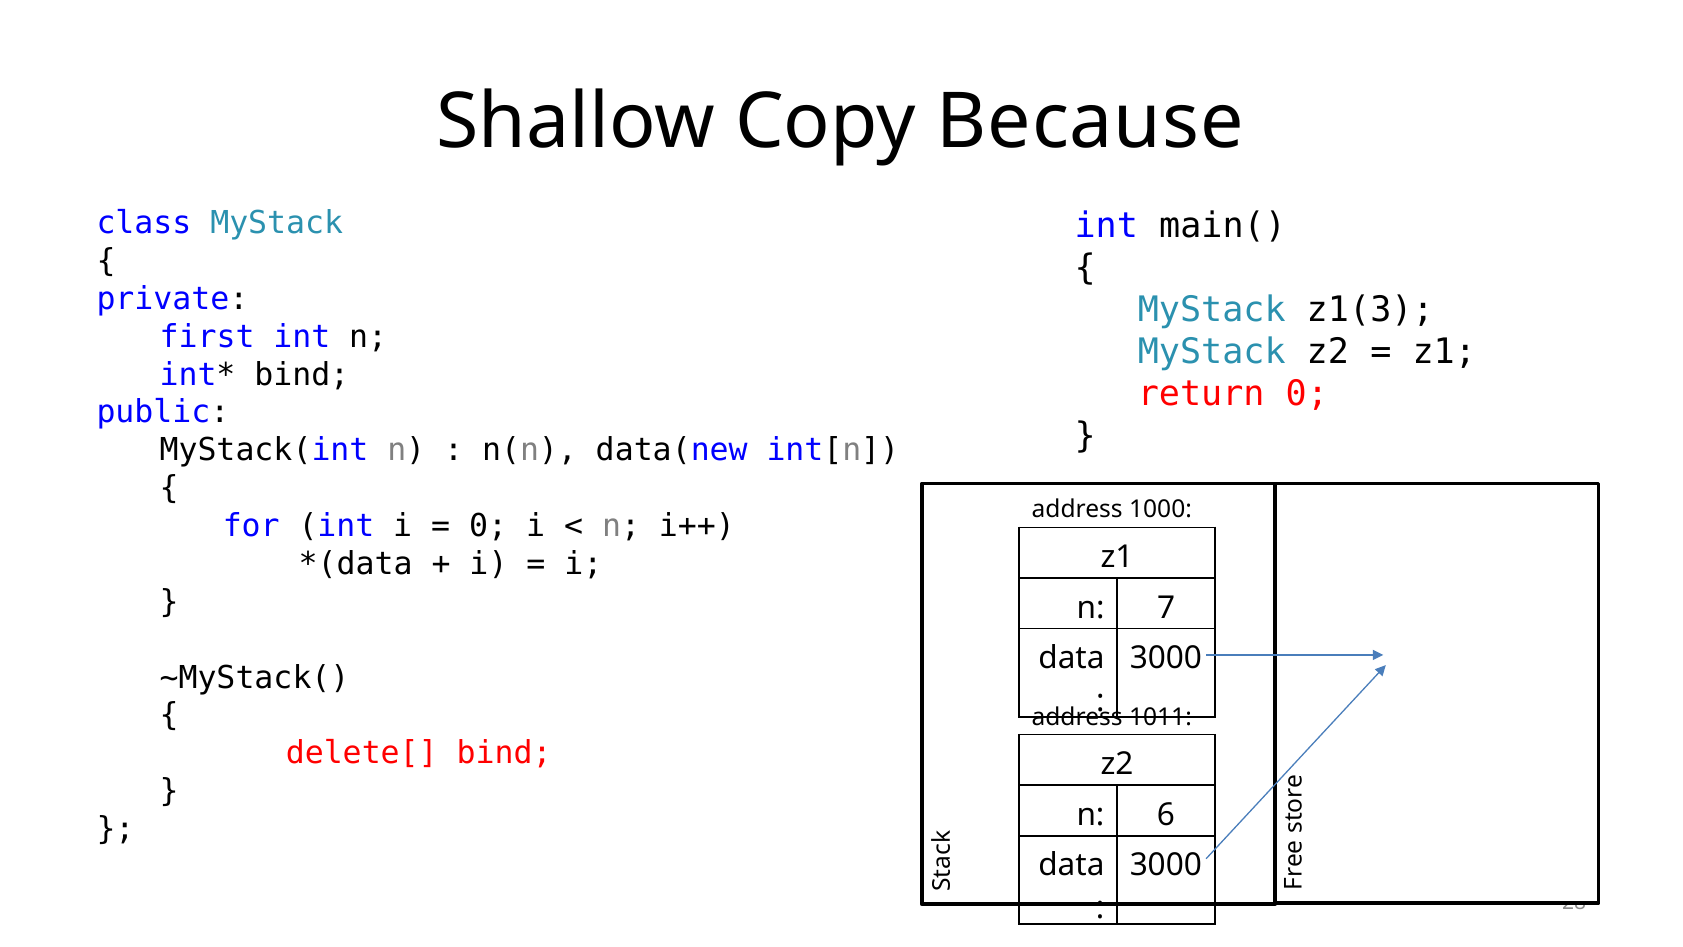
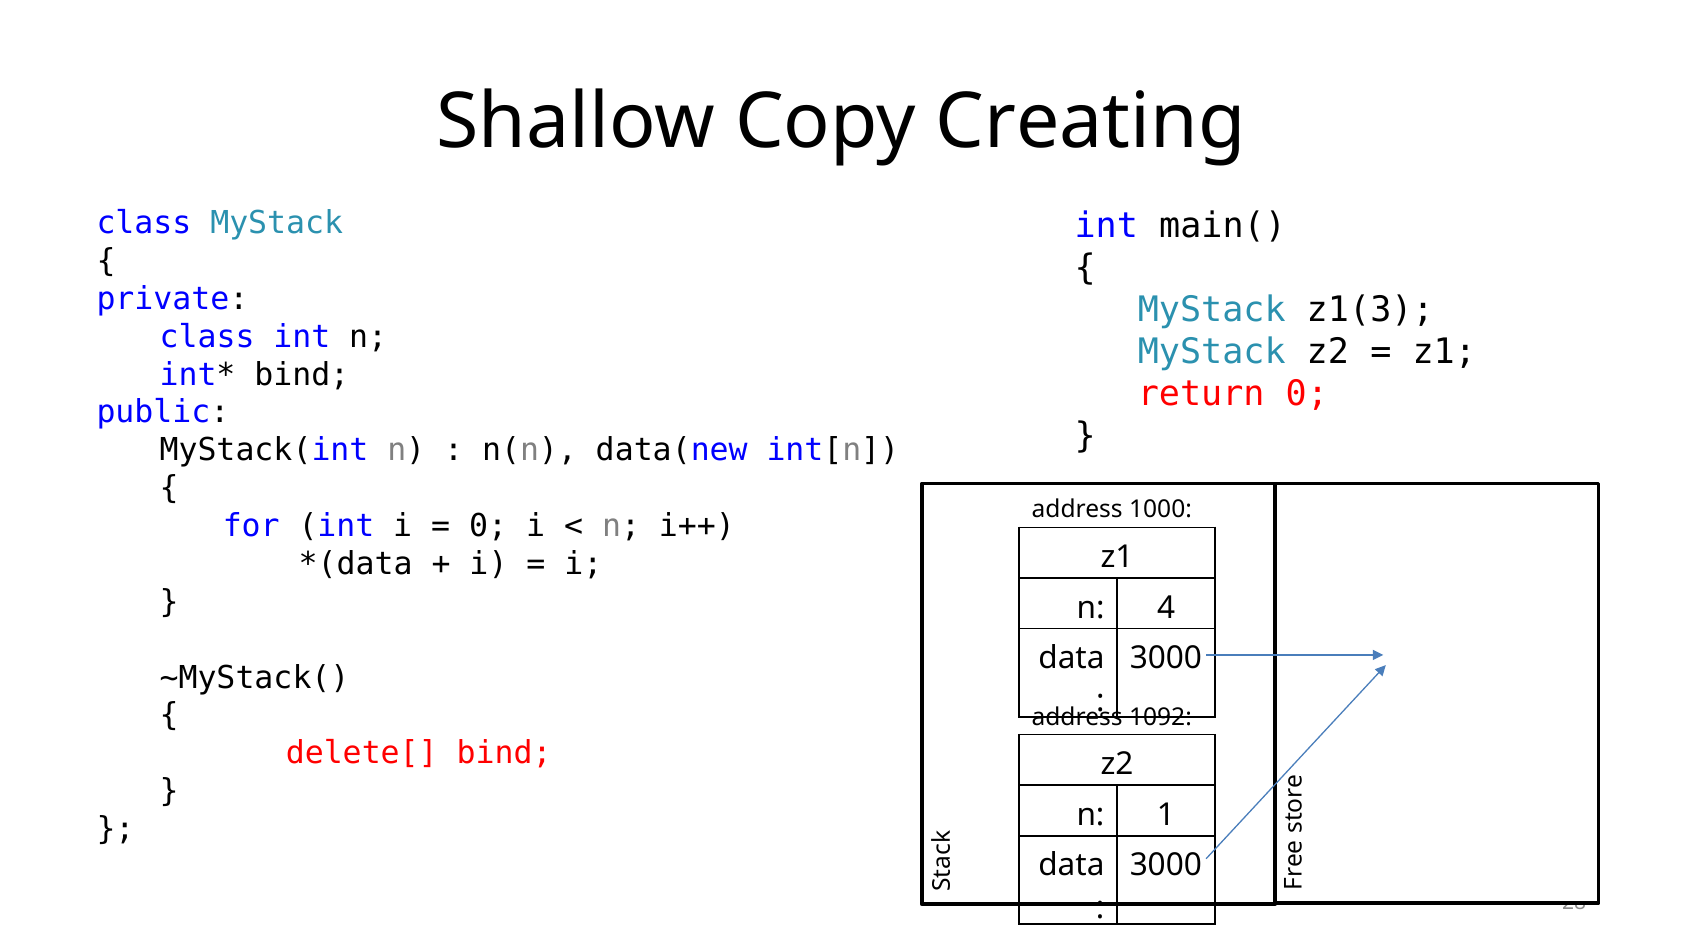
Because: Because -> Creating
first at (207, 337): first -> class
7: 7 -> 4
1011: 1011 -> 1092
6: 6 -> 1
